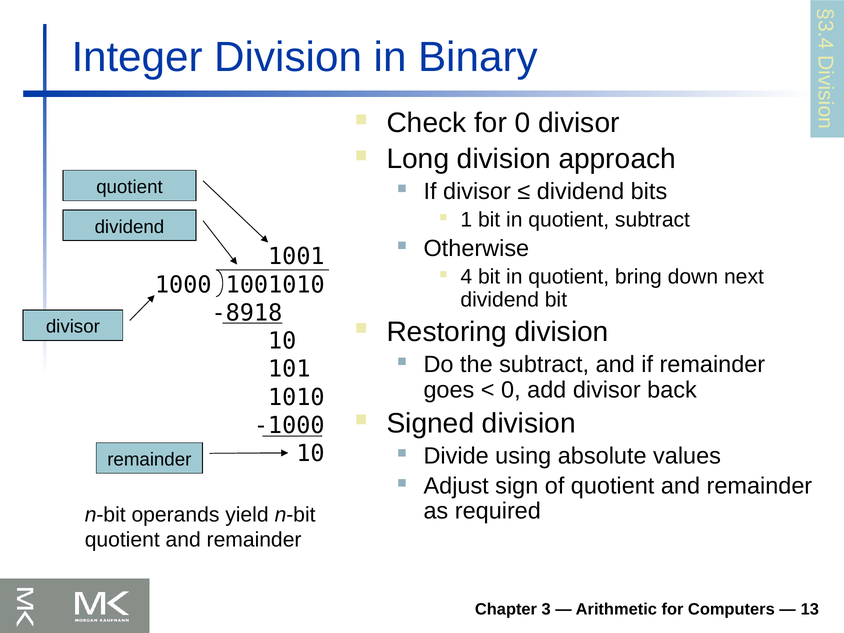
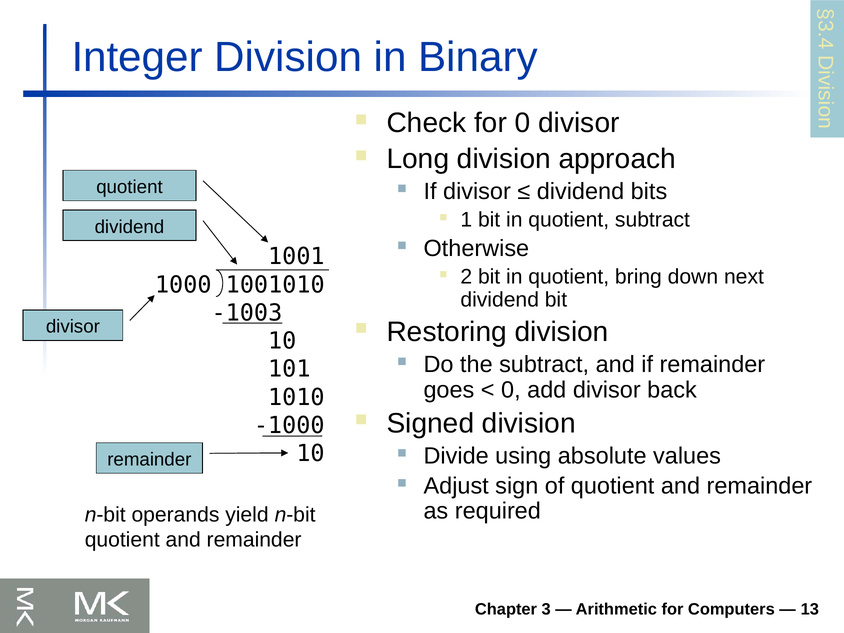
4 at (466, 277): 4 -> 2
-8918: -8918 -> -1003
